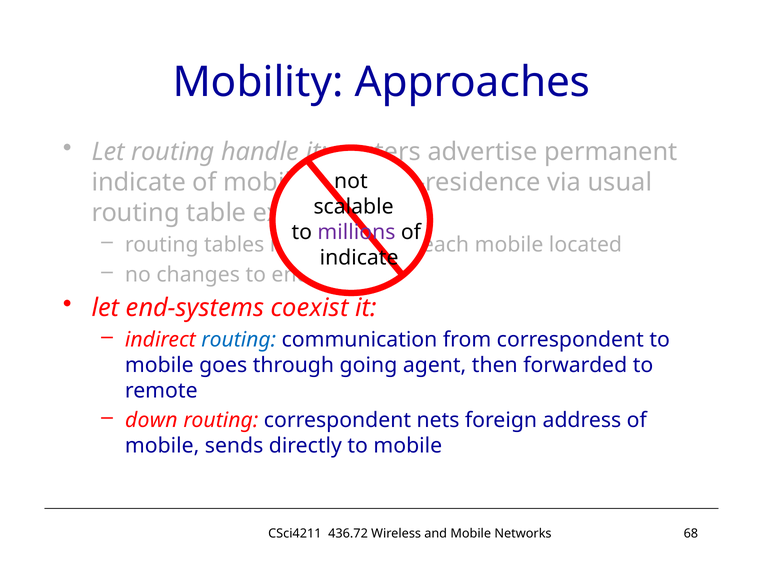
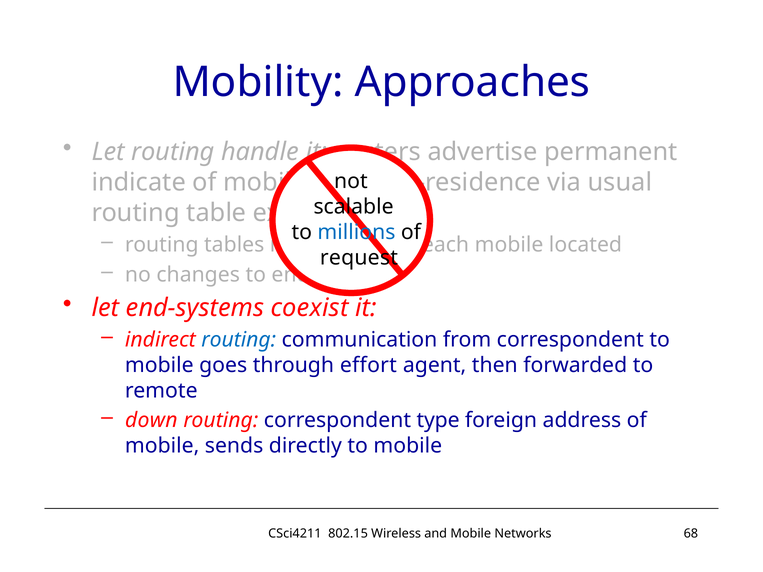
millions colour: purple -> blue
indicate at (359, 258): indicate -> request
going: going -> effort
nets: nets -> type
436.72: 436.72 -> 802.15
